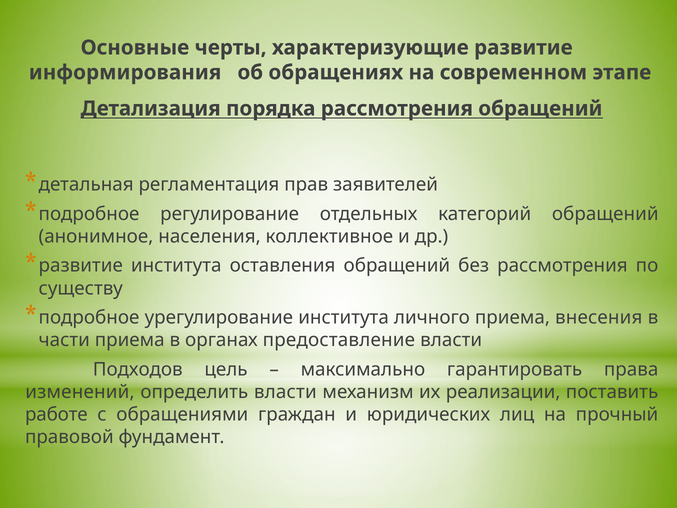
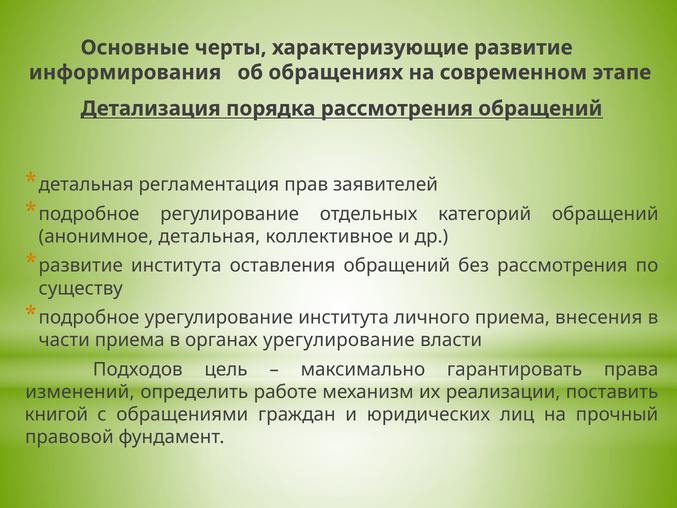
анонимное населения: населения -> детальная
органах предоставление: предоставление -> урегулирование
определить власти: власти -> работе
работе: работе -> книгой
